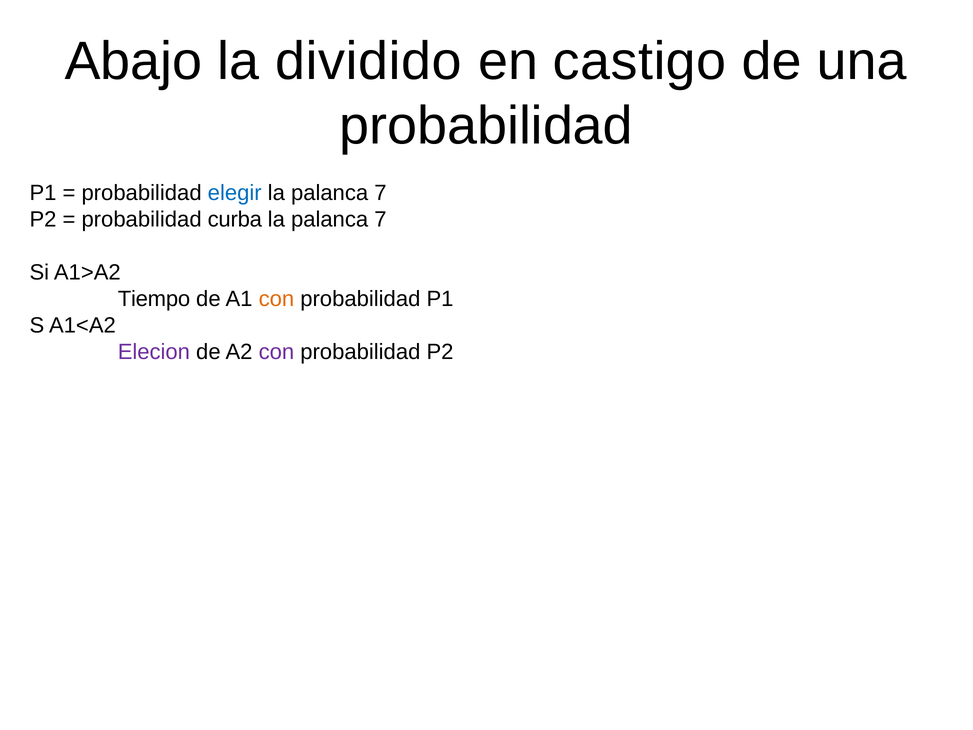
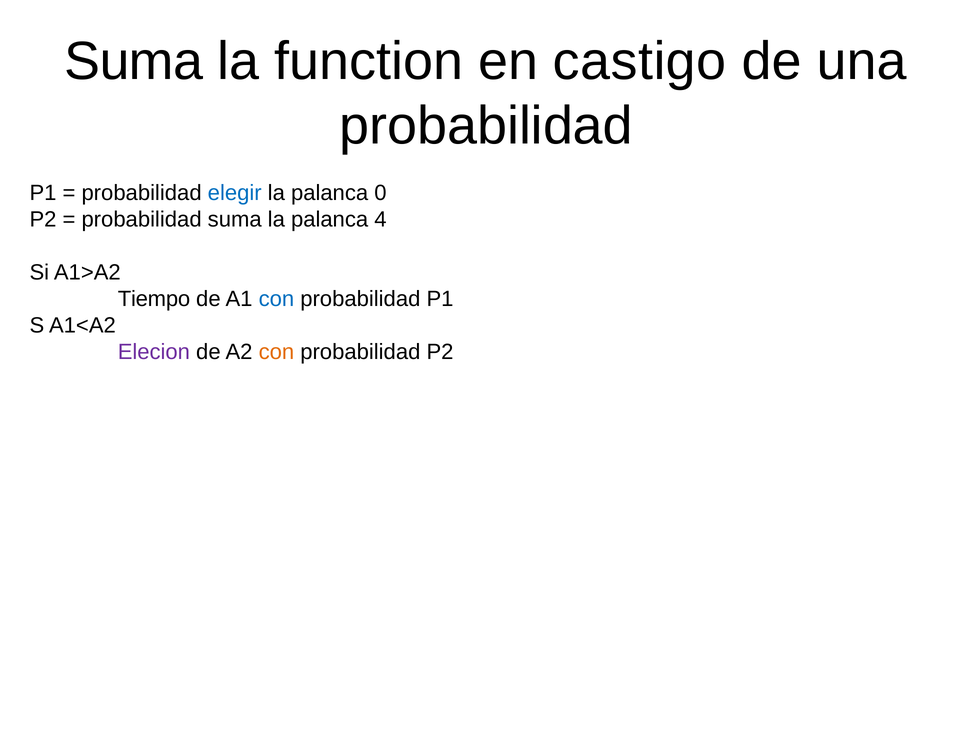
Abajo at (133, 61): Abajo -> Suma
dividido: dividido -> function
7 at (381, 193): 7 -> 0
probabilidad curba: curba -> suma
7 at (381, 219): 7 -> 4
con at (276, 299) colour: orange -> blue
con at (276, 352) colour: purple -> orange
